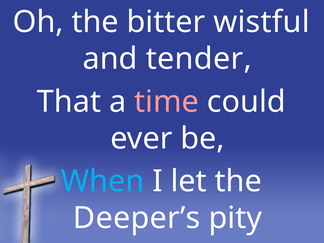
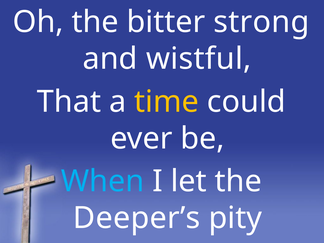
wistful: wistful -> strong
tender: tender -> wistful
time colour: pink -> yellow
